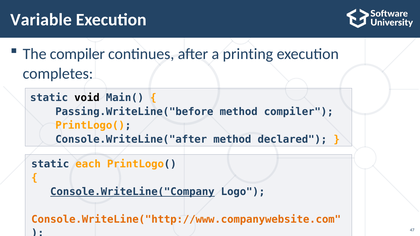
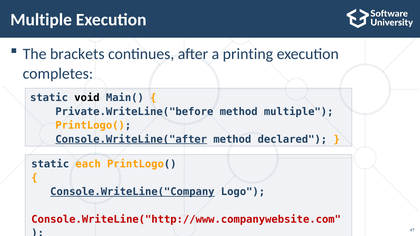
Variable at (41, 20): Variable -> Multiple
The compiler: compiler -> brackets
Passing.WriteLine("before: Passing.WriteLine("before -> Private.WriteLine("before
method compiler: compiler -> multiple
Console.WriteLine("after underline: none -> present
Console.WriteLine("http://www.companywebsite.com colour: orange -> red
